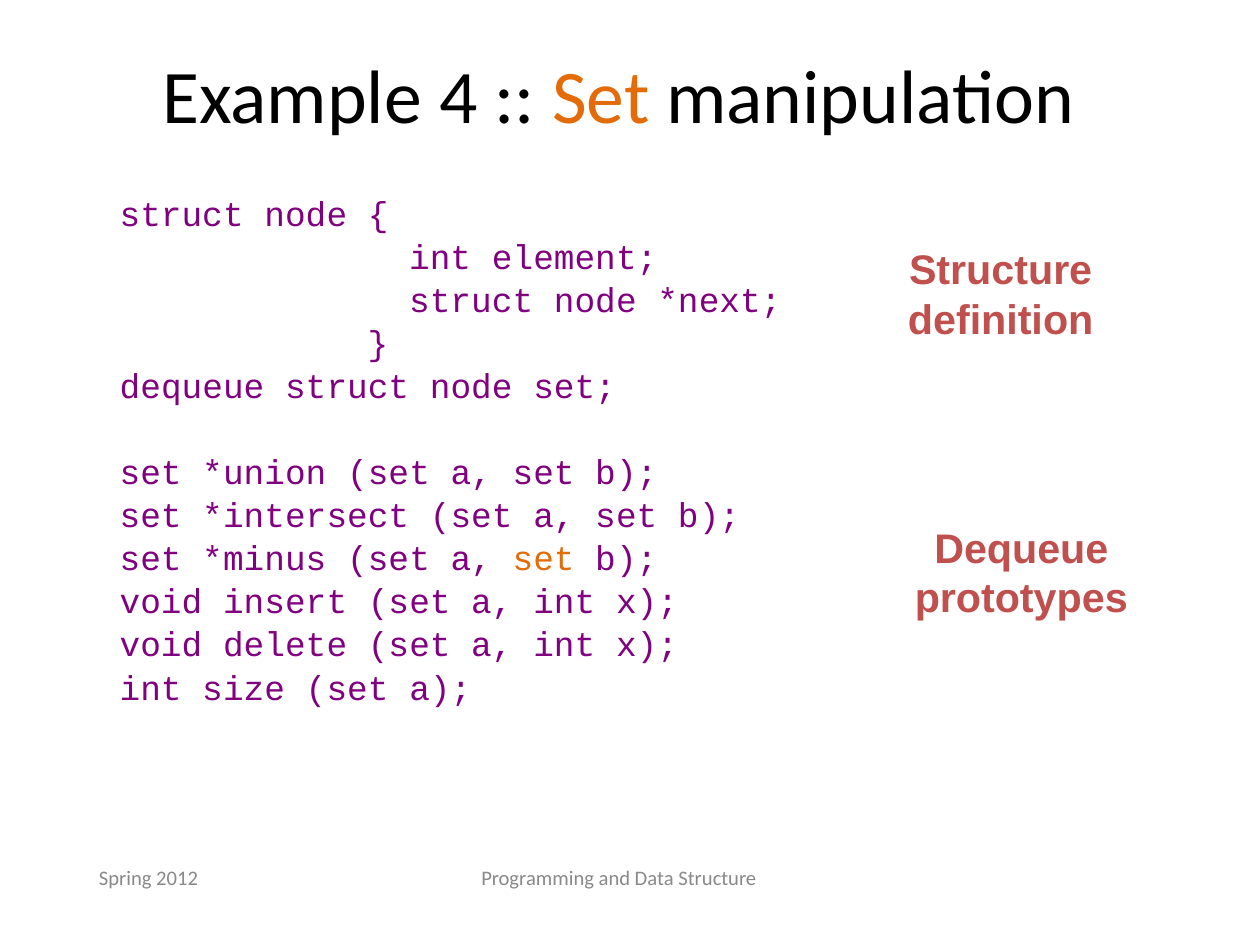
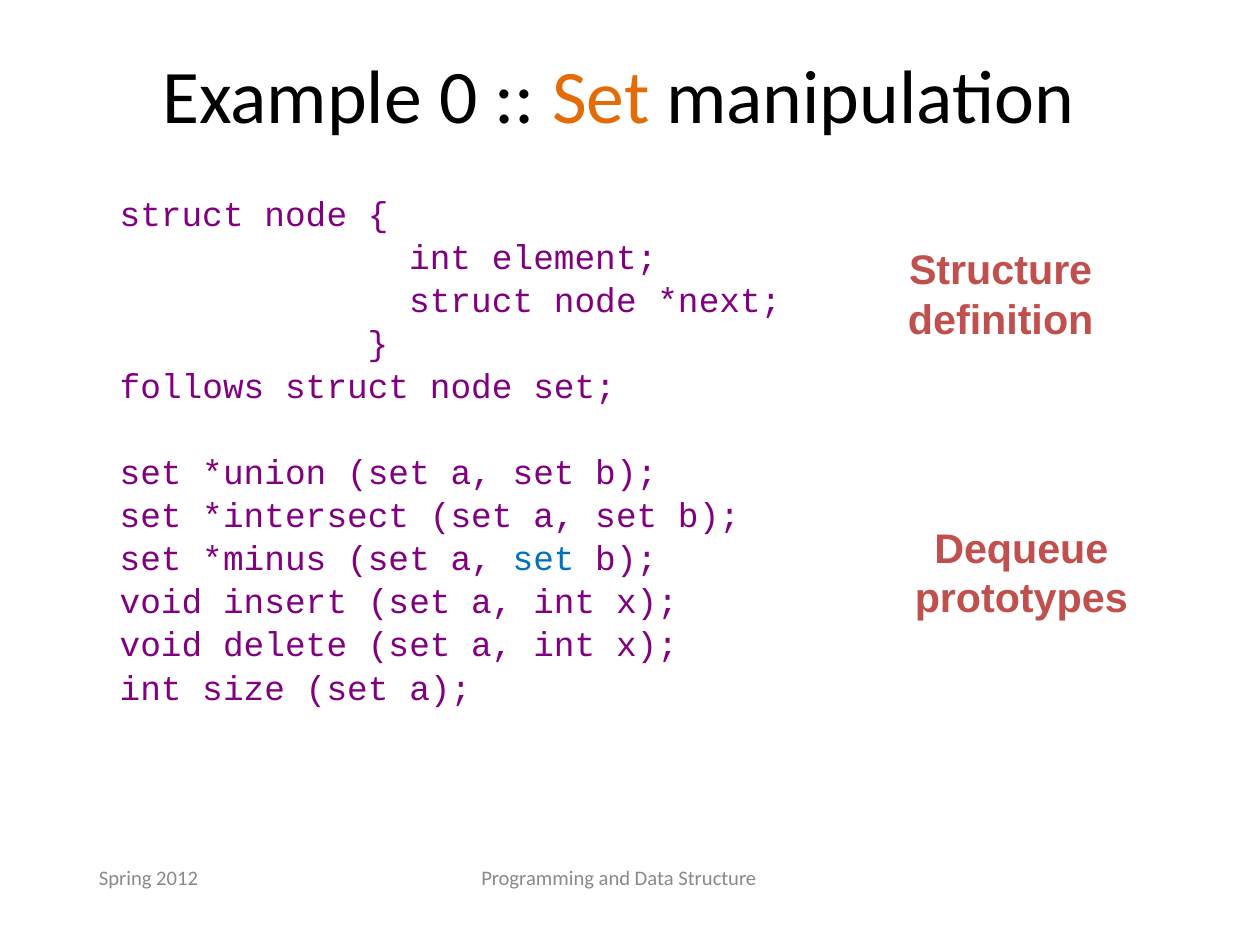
4: 4 -> 0
dequeue at (192, 387): dequeue -> follows
set at (544, 559) colour: orange -> blue
